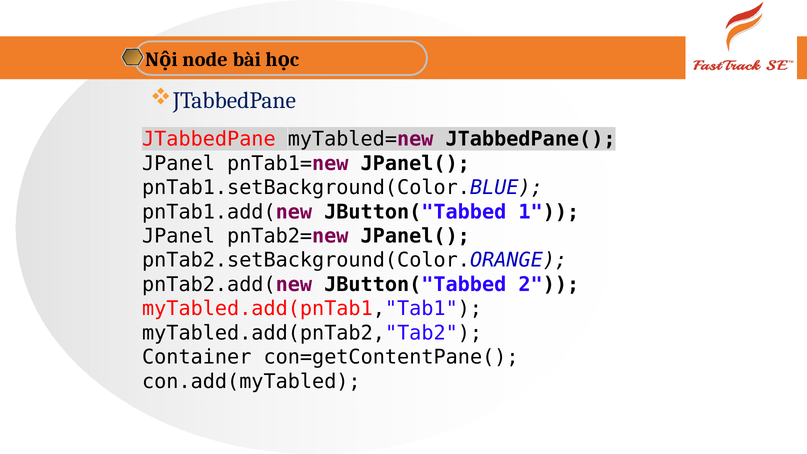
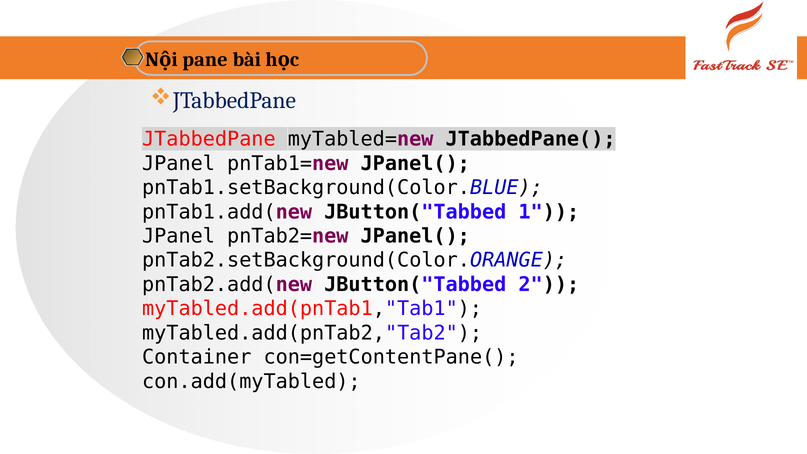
node: node -> pane
